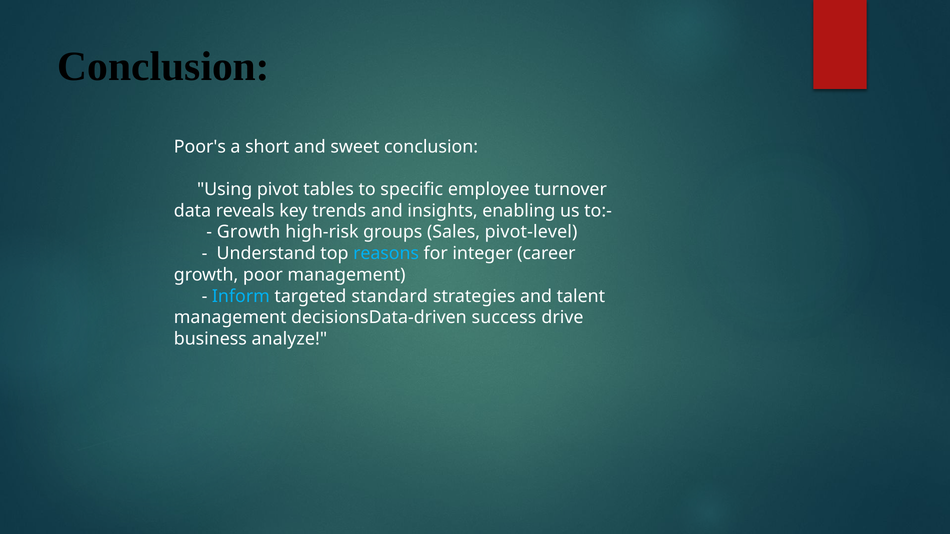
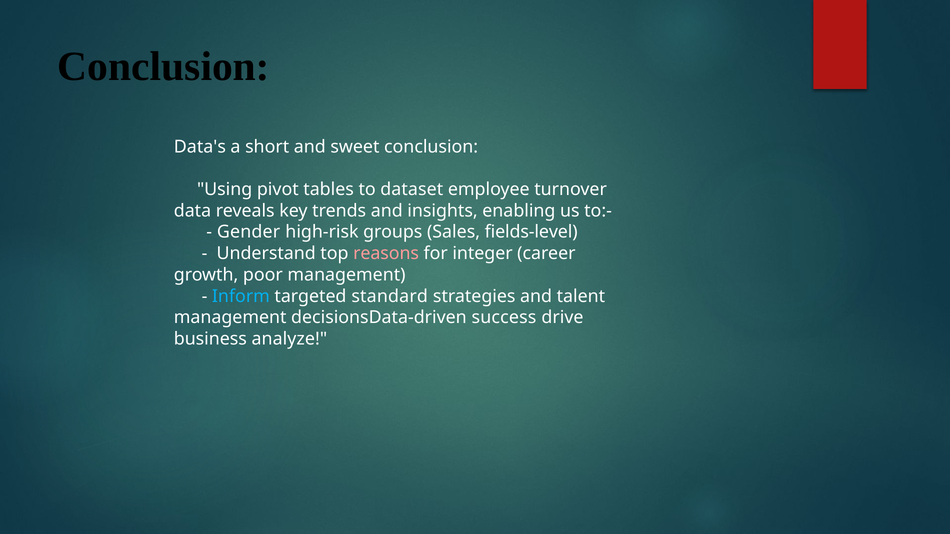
Poor's: Poor's -> Data's
specific: specific -> dataset
Growth at (249, 232): Growth -> Gender
pivot-level: pivot-level -> fields-level
reasons colour: light blue -> pink
